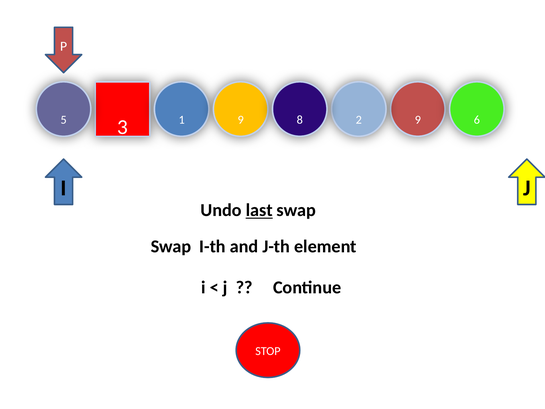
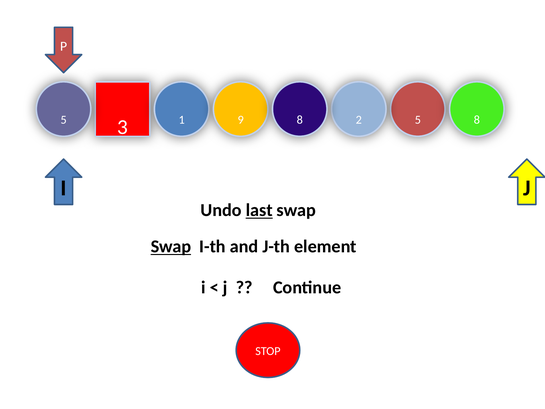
9 9: 9 -> 5
5 6: 6 -> 8
Swap at (171, 246) underline: none -> present
